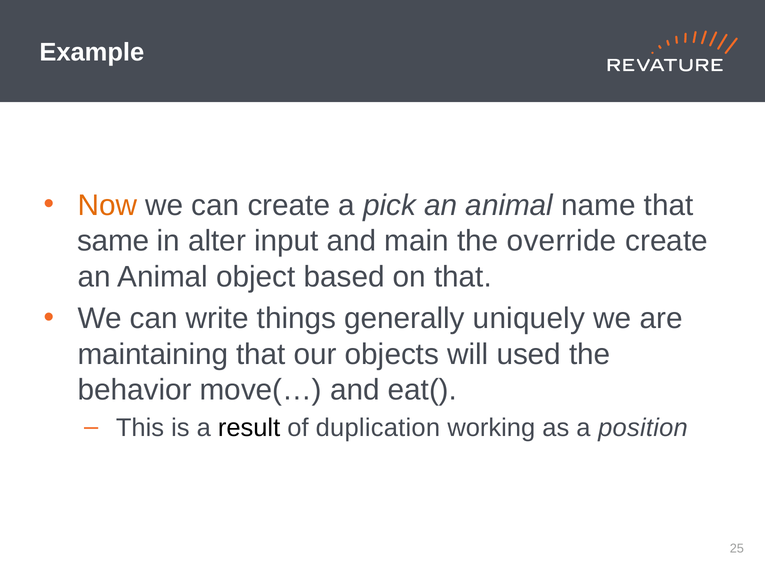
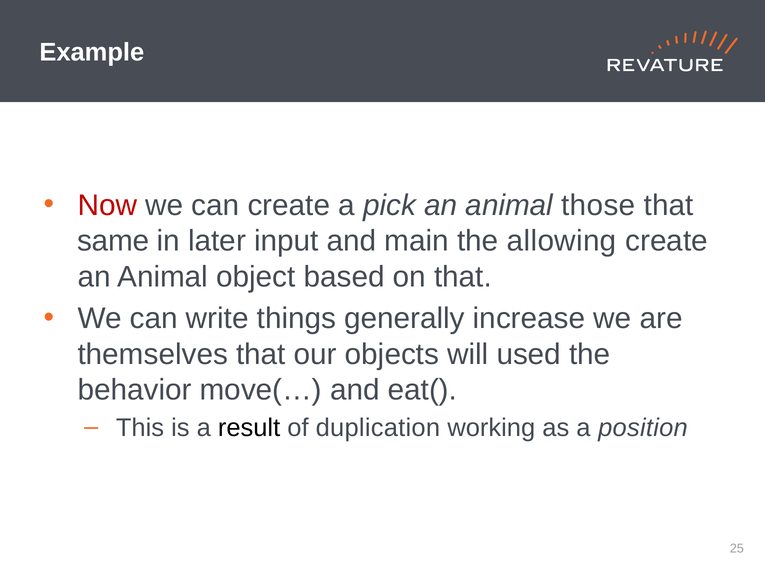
Now colour: orange -> red
name: name -> those
alter: alter -> later
override: override -> allowing
uniquely: uniquely -> increase
maintaining: maintaining -> themselves
